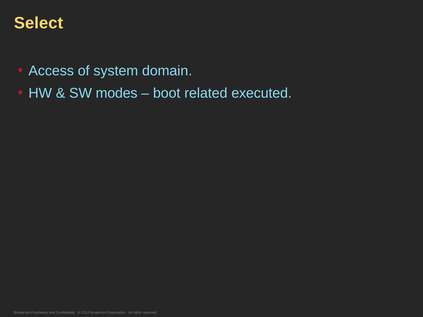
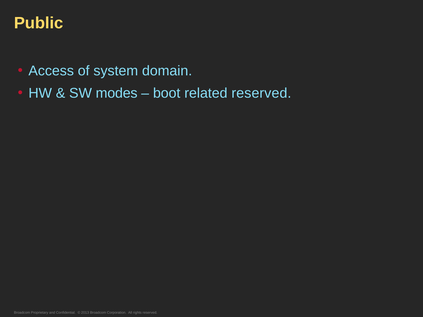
Select: Select -> Public
related executed: executed -> reserved
